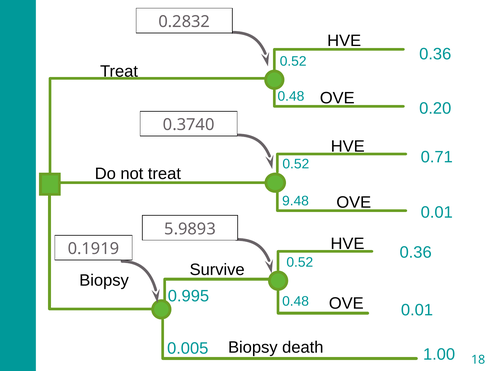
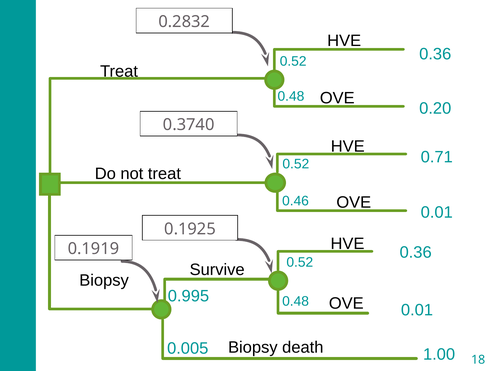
9.48: 9.48 -> 0.46
5.9893: 5.9893 -> 0.1925
